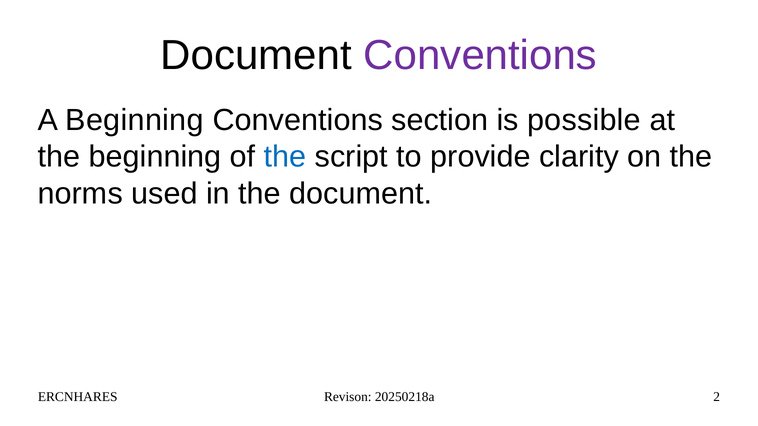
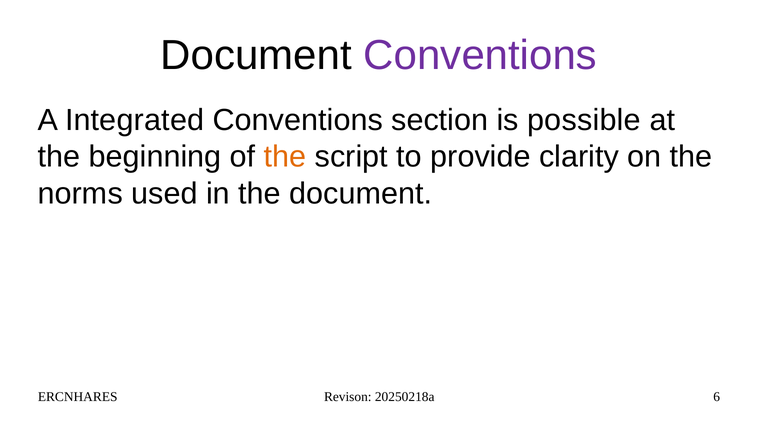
A Beginning: Beginning -> Integrated
the at (285, 157) colour: blue -> orange
2: 2 -> 6
